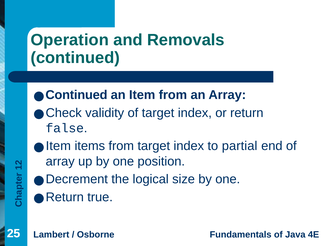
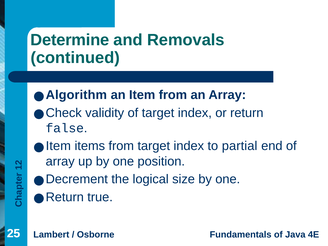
Operation: Operation -> Determine
Continued at (76, 95): Continued -> Algorithm
